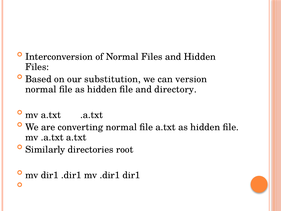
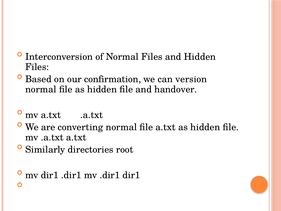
substitution: substitution -> confirmation
directory: directory -> handover
